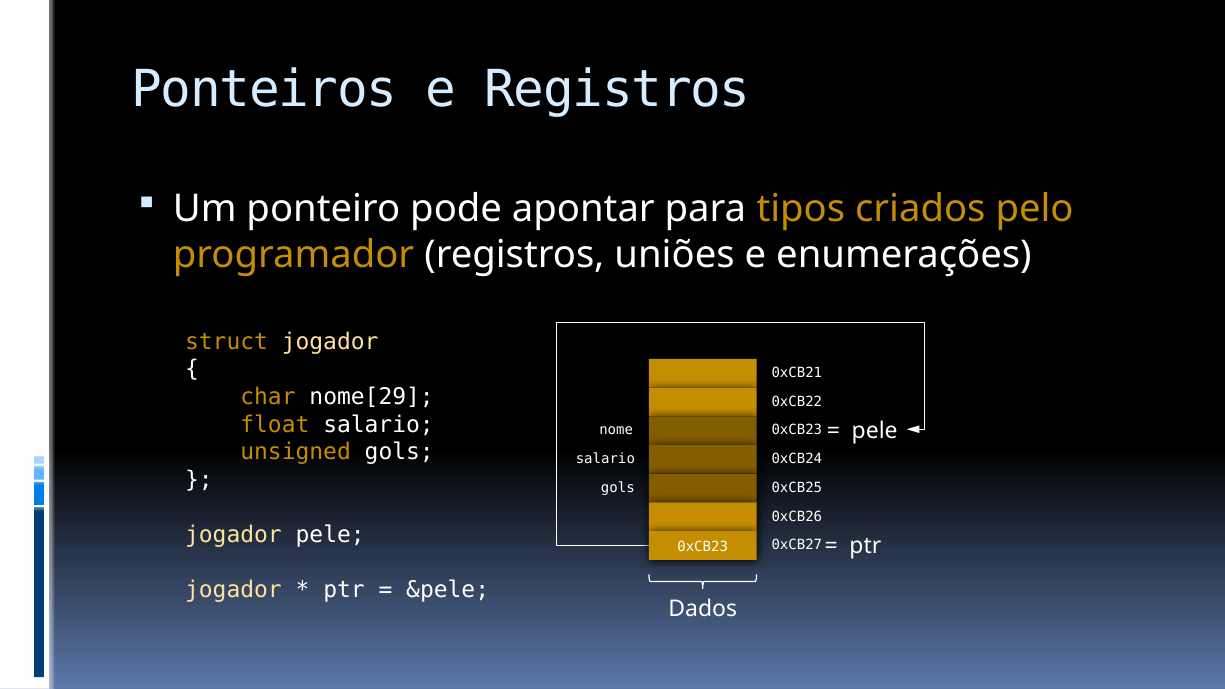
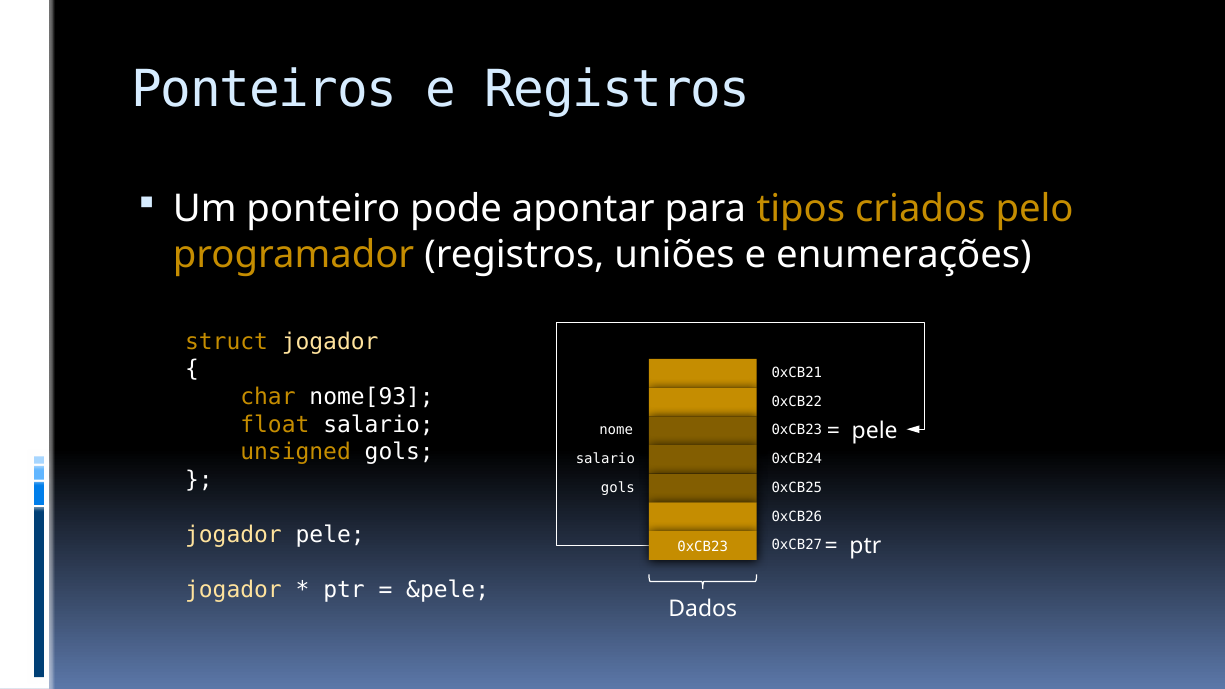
nome[29: nome[29 -> nome[93
